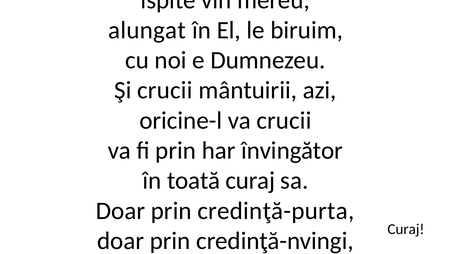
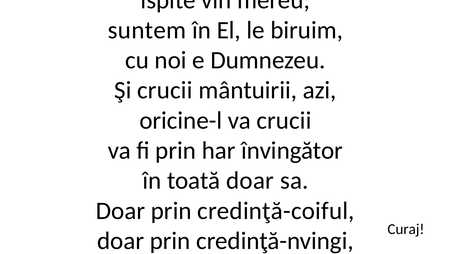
alungat at (147, 30): alungat -> suntem
toată curaj: curaj -> doar
credinţă-purta: credinţă-purta -> credinţă-coiful
